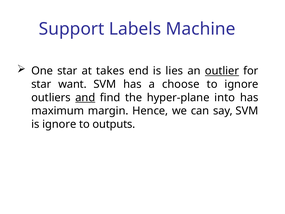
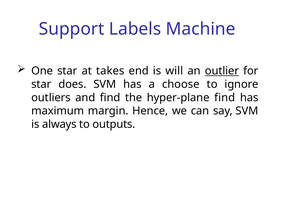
lies: lies -> will
want: want -> does
and underline: present -> none
hyper-plane into: into -> find
is ignore: ignore -> always
